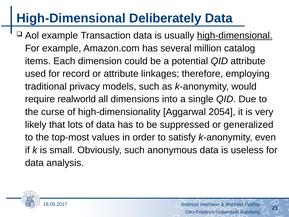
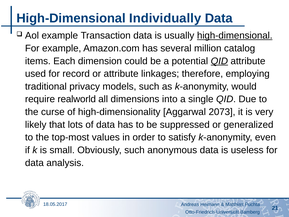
Deliberately: Deliberately -> Individually
QID at (219, 61) underline: none -> present
2054: 2054 -> 2073
